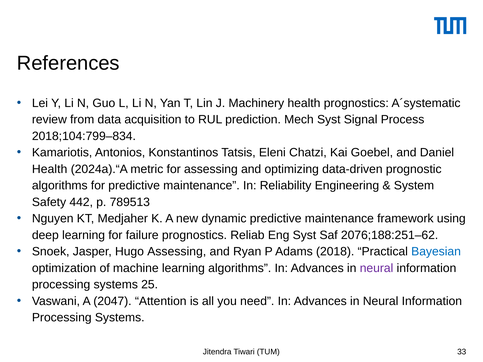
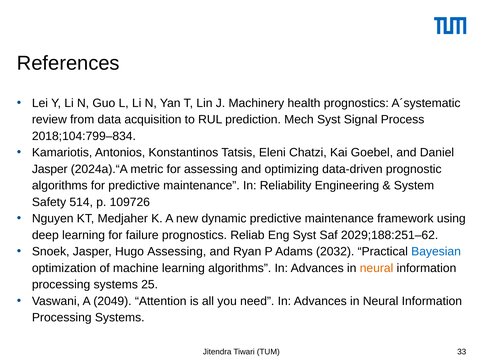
Health at (50, 169): Health -> Jasper
442: 442 -> 514
789513: 789513 -> 109726
2076;188:251–62: 2076;188:251–62 -> 2029;188:251–62
2018: 2018 -> 2032
neural at (377, 268) colour: purple -> orange
2047: 2047 -> 2049
